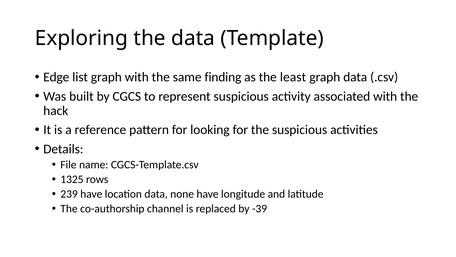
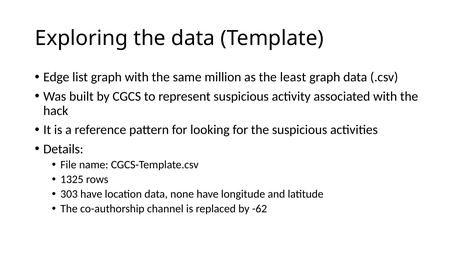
finding: finding -> million
239: 239 -> 303
-39: -39 -> -62
